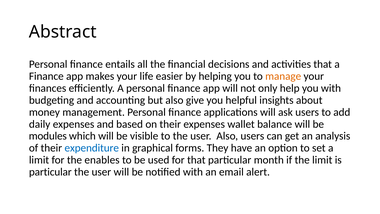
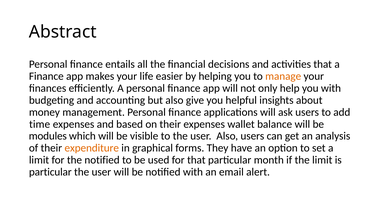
daily: daily -> time
expenditure colour: blue -> orange
the enables: enables -> notified
